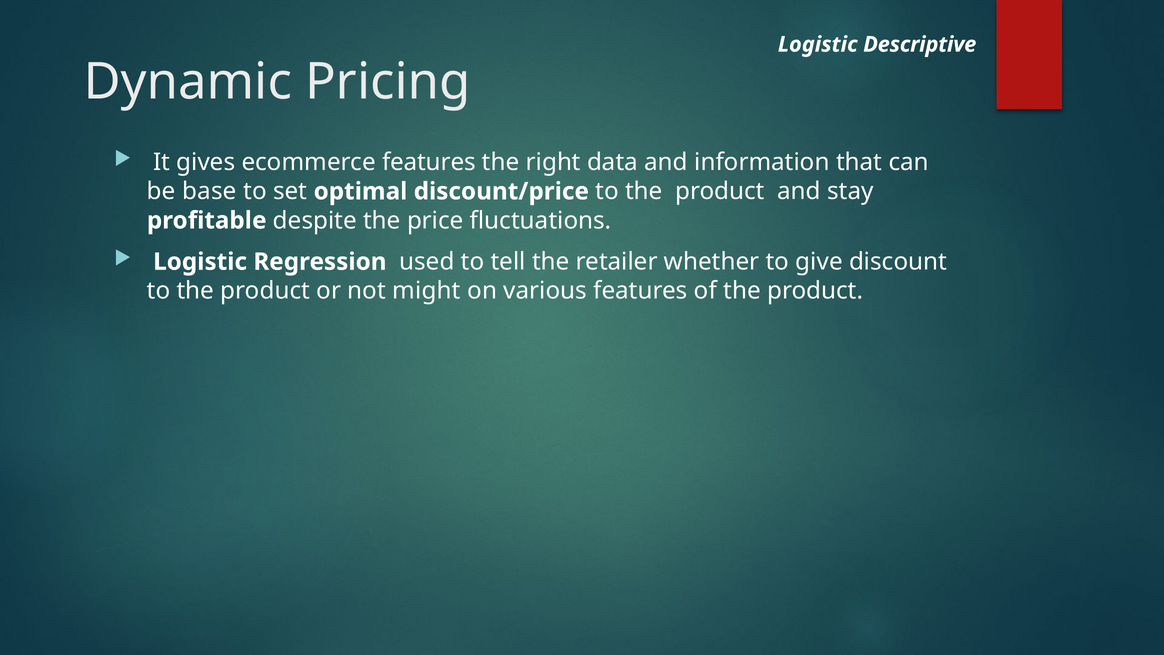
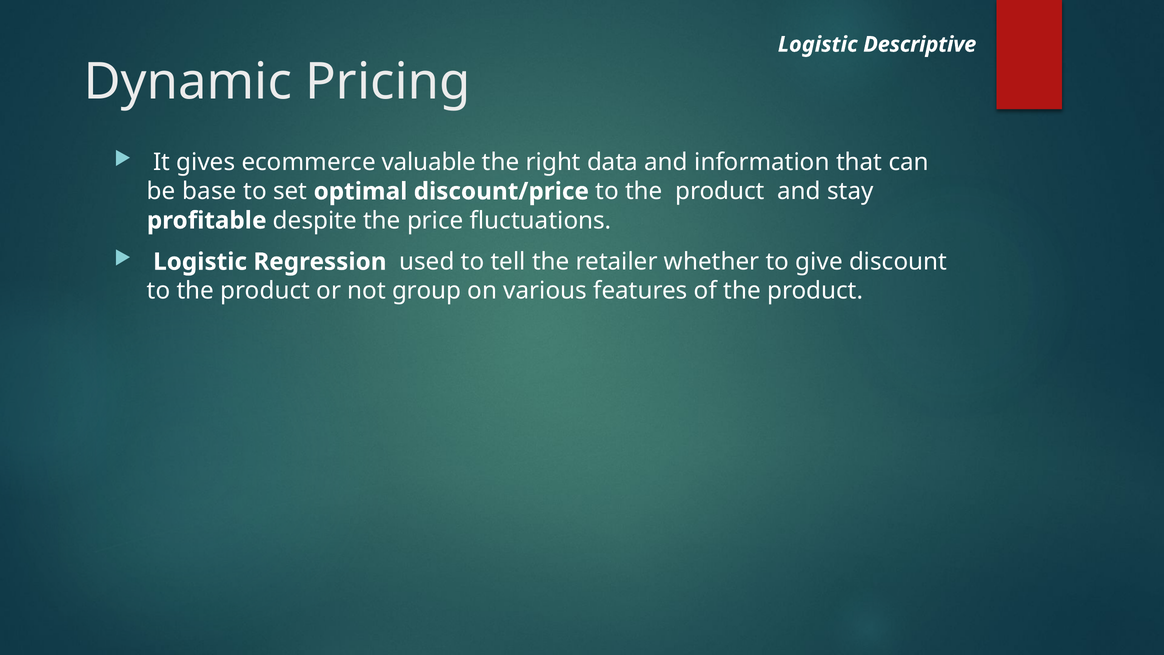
ecommerce features: features -> valuable
might: might -> group
